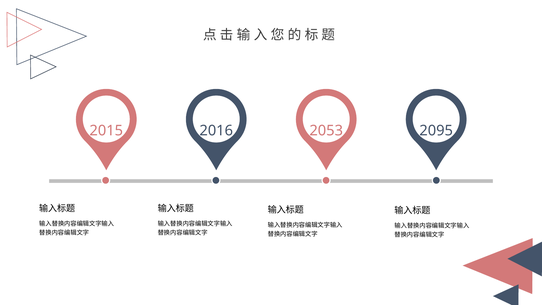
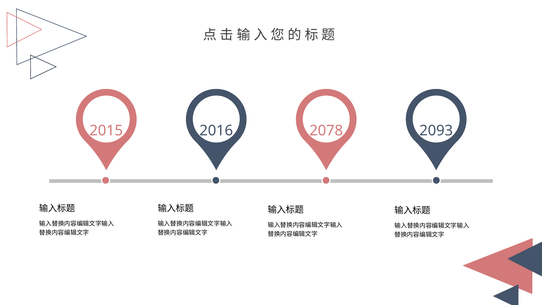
2053: 2053 -> 2078
2095: 2095 -> 2093
